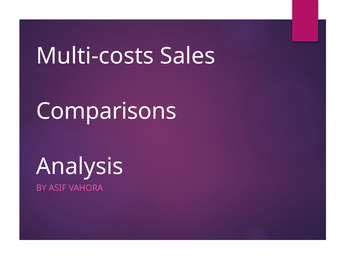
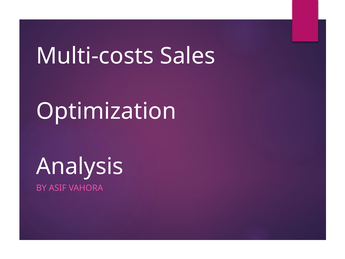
Comparisons: Comparisons -> Optimization
